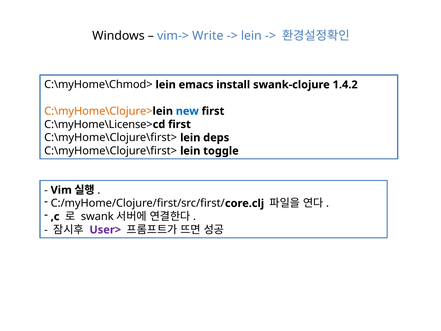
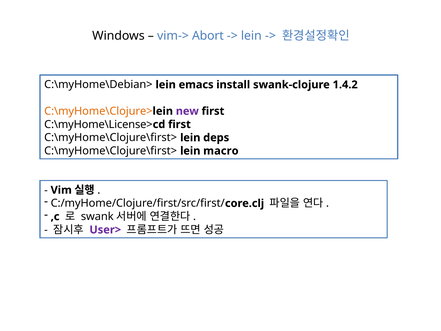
Write: Write -> Abort
C:\myHome\Chmod>: C:\myHome\Chmod> -> C:\myHome\Debian>
new colour: blue -> purple
toggle: toggle -> macro
